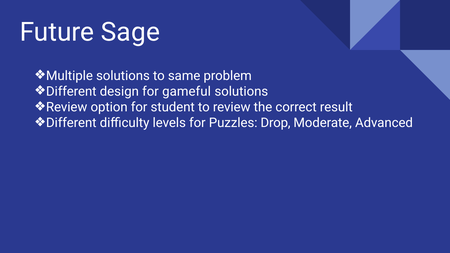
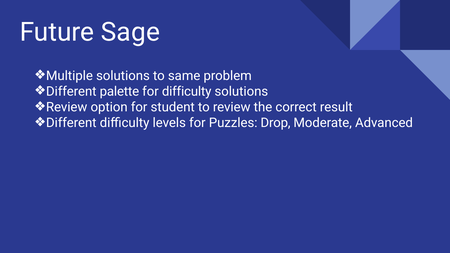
design: design -> palette
for gameful: gameful -> difficulty
